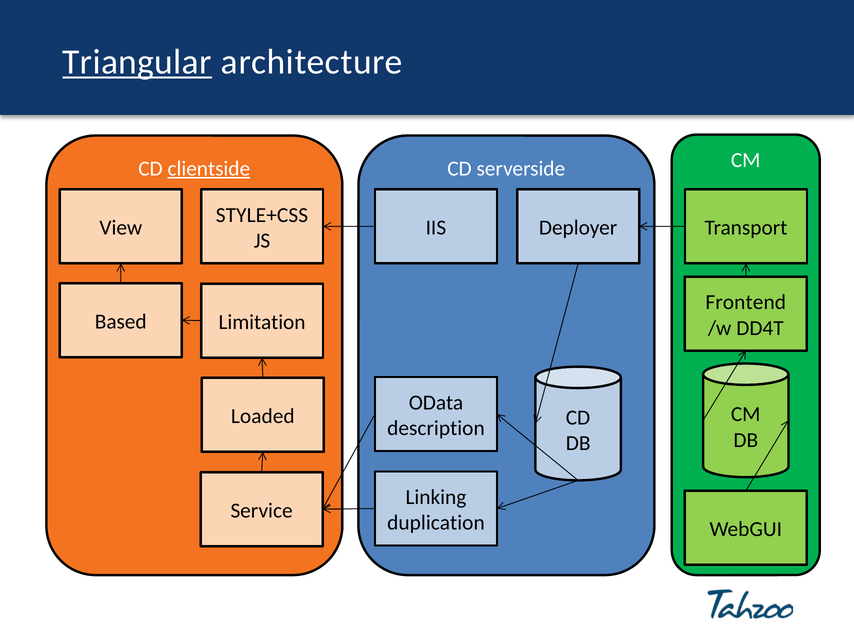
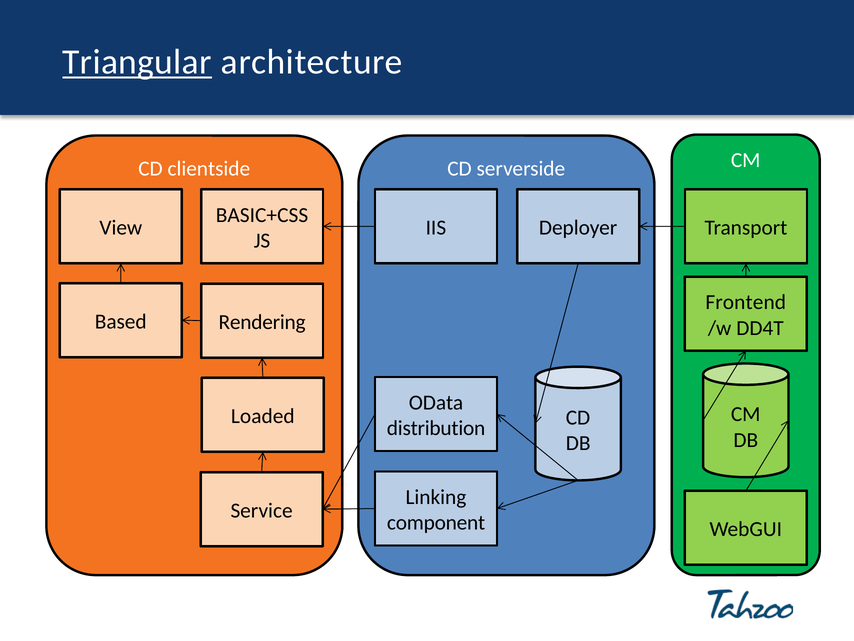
clientside underline: present -> none
STYLE+CSS: STYLE+CSS -> BASIC+CSS
Limitation: Limitation -> Rendering
description: description -> distribution
duplication: duplication -> component
